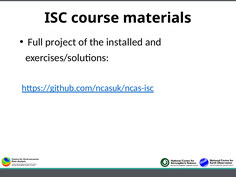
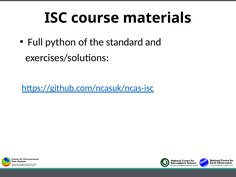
project: project -> python
installed: installed -> standard
